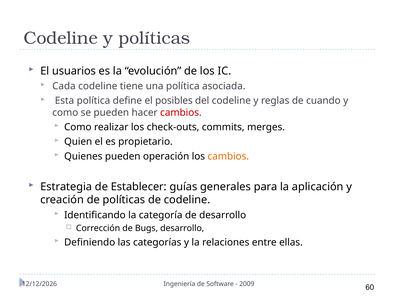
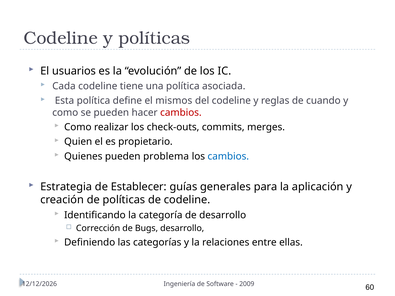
posibles: posibles -> mismos
operación: operación -> problema
cambios at (228, 156) colour: orange -> blue
